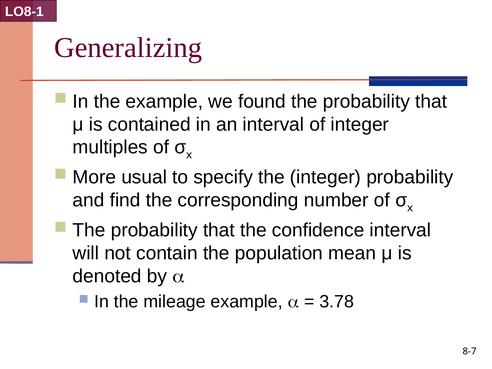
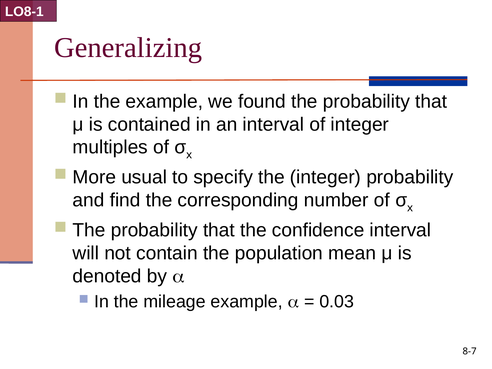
3.78: 3.78 -> 0.03
